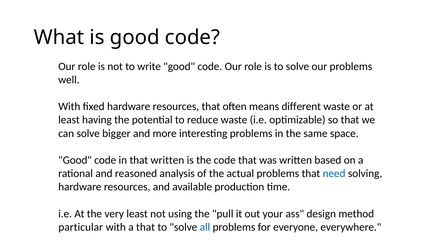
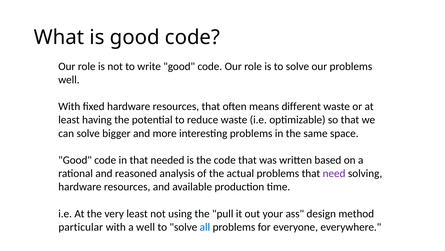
that written: written -> needed
need colour: blue -> purple
a that: that -> well
